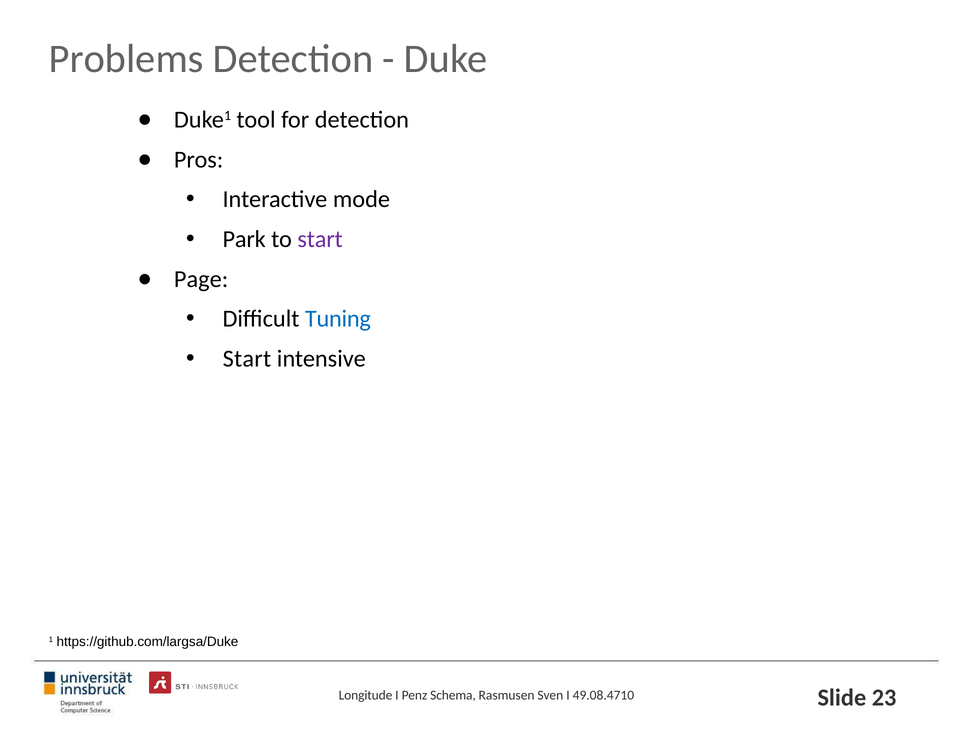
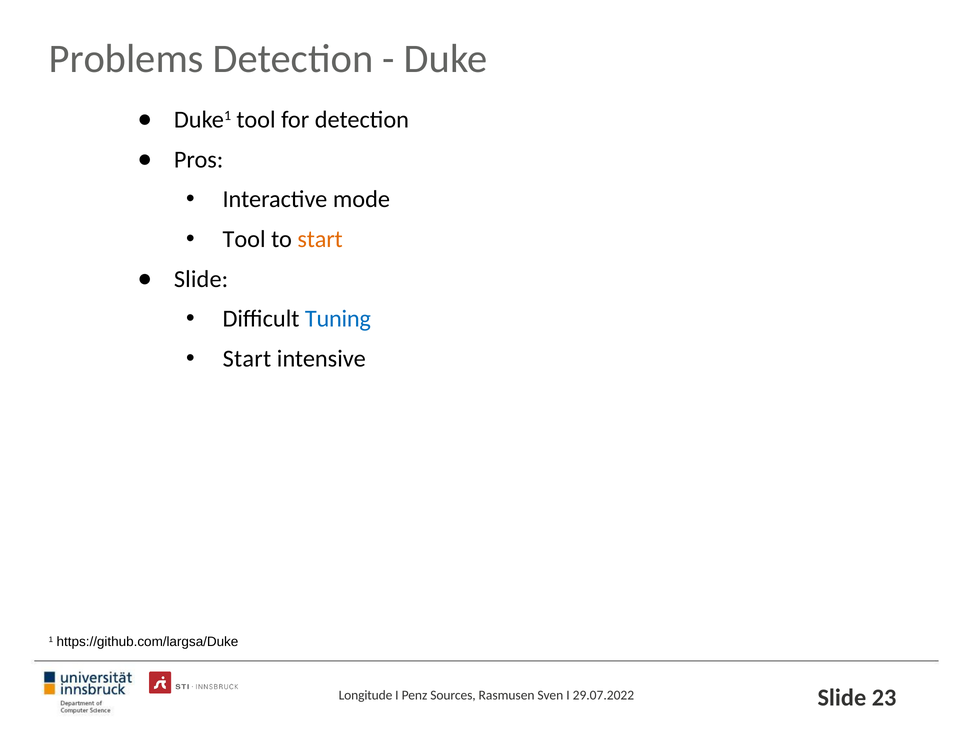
Park at (244, 239): Park -> Tool
start at (320, 239) colour: purple -> orange
Page at (201, 279): Page -> Slide
Schema: Schema -> Sources
49.08.4710: 49.08.4710 -> 29.07.2022
